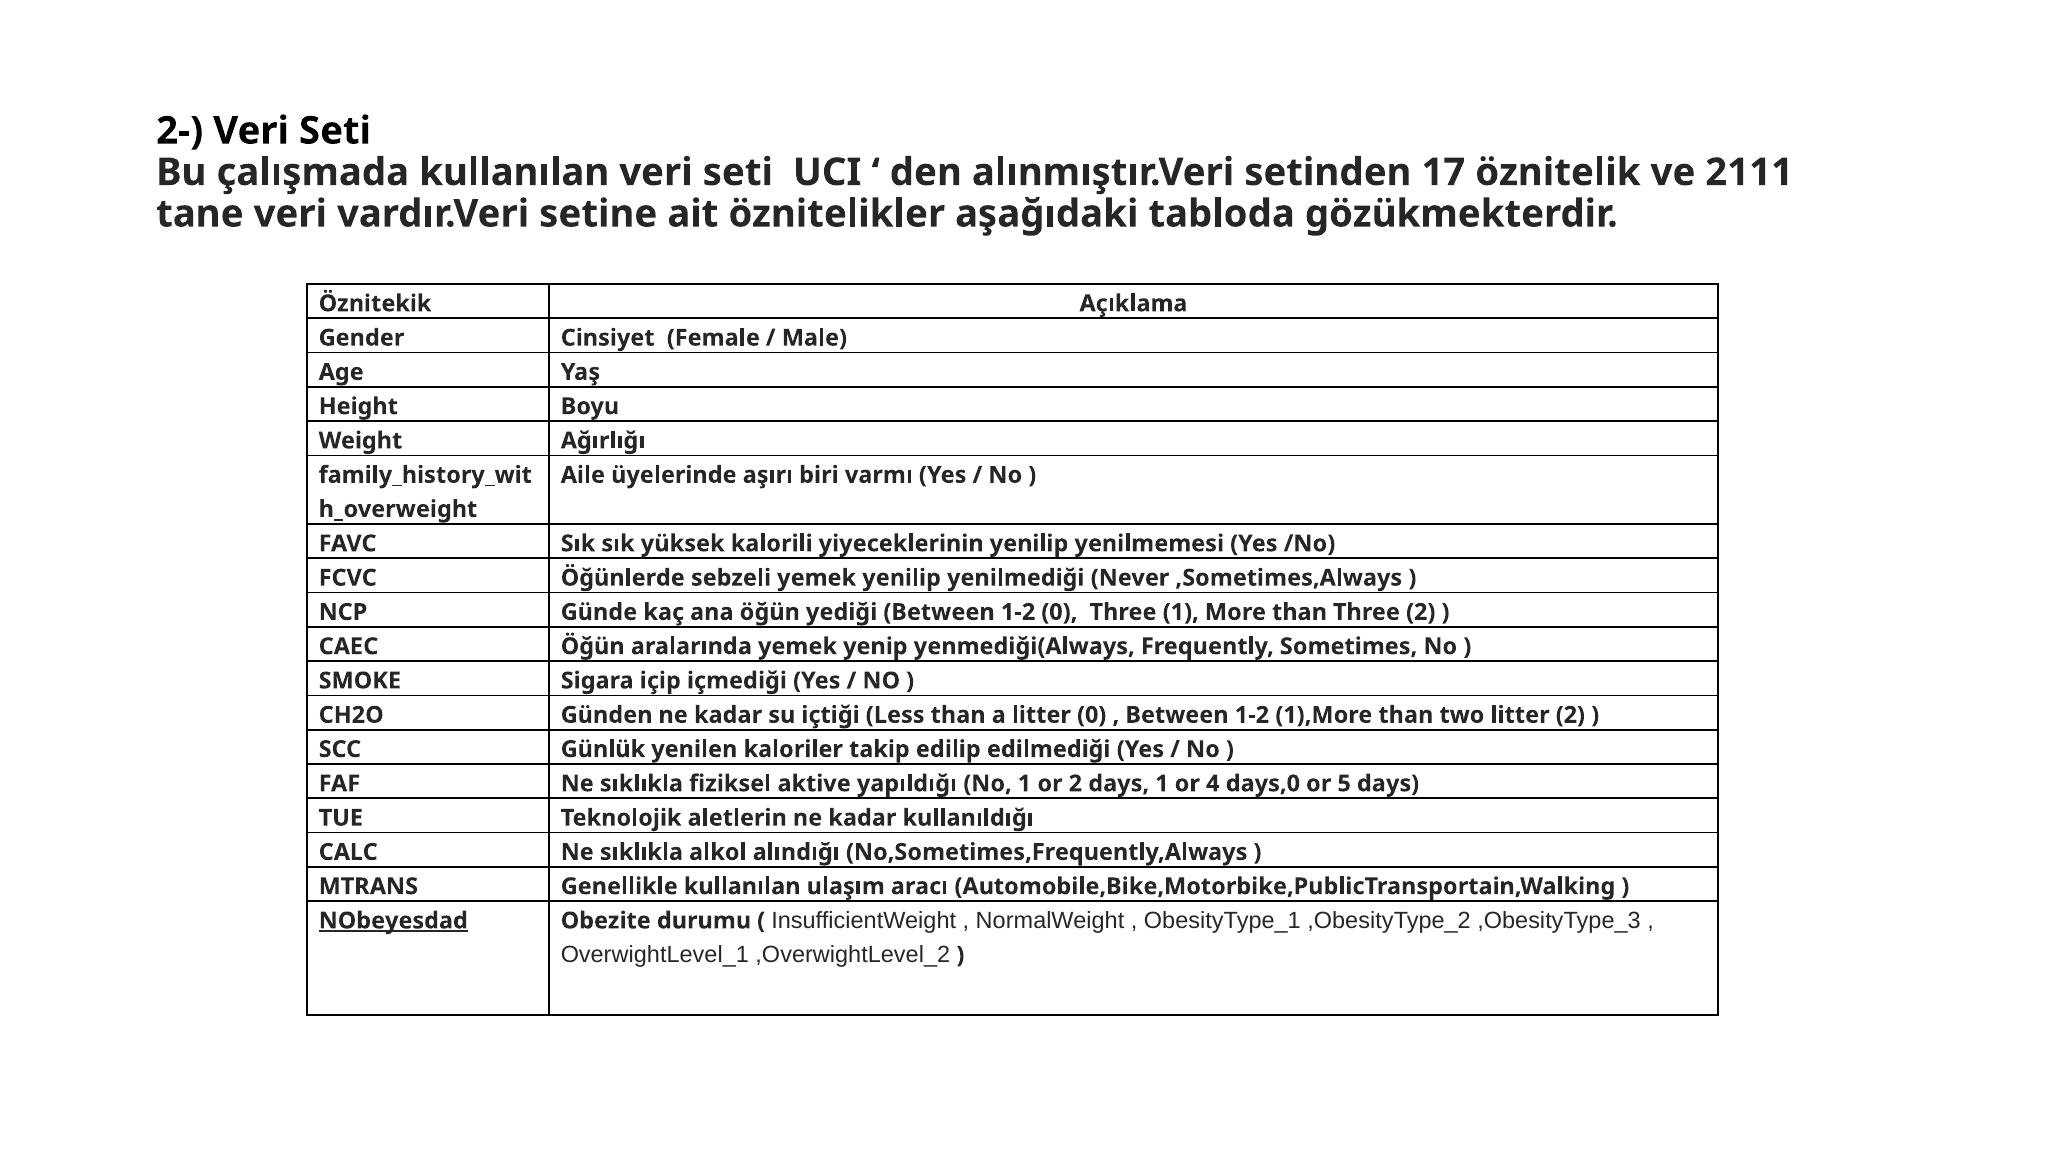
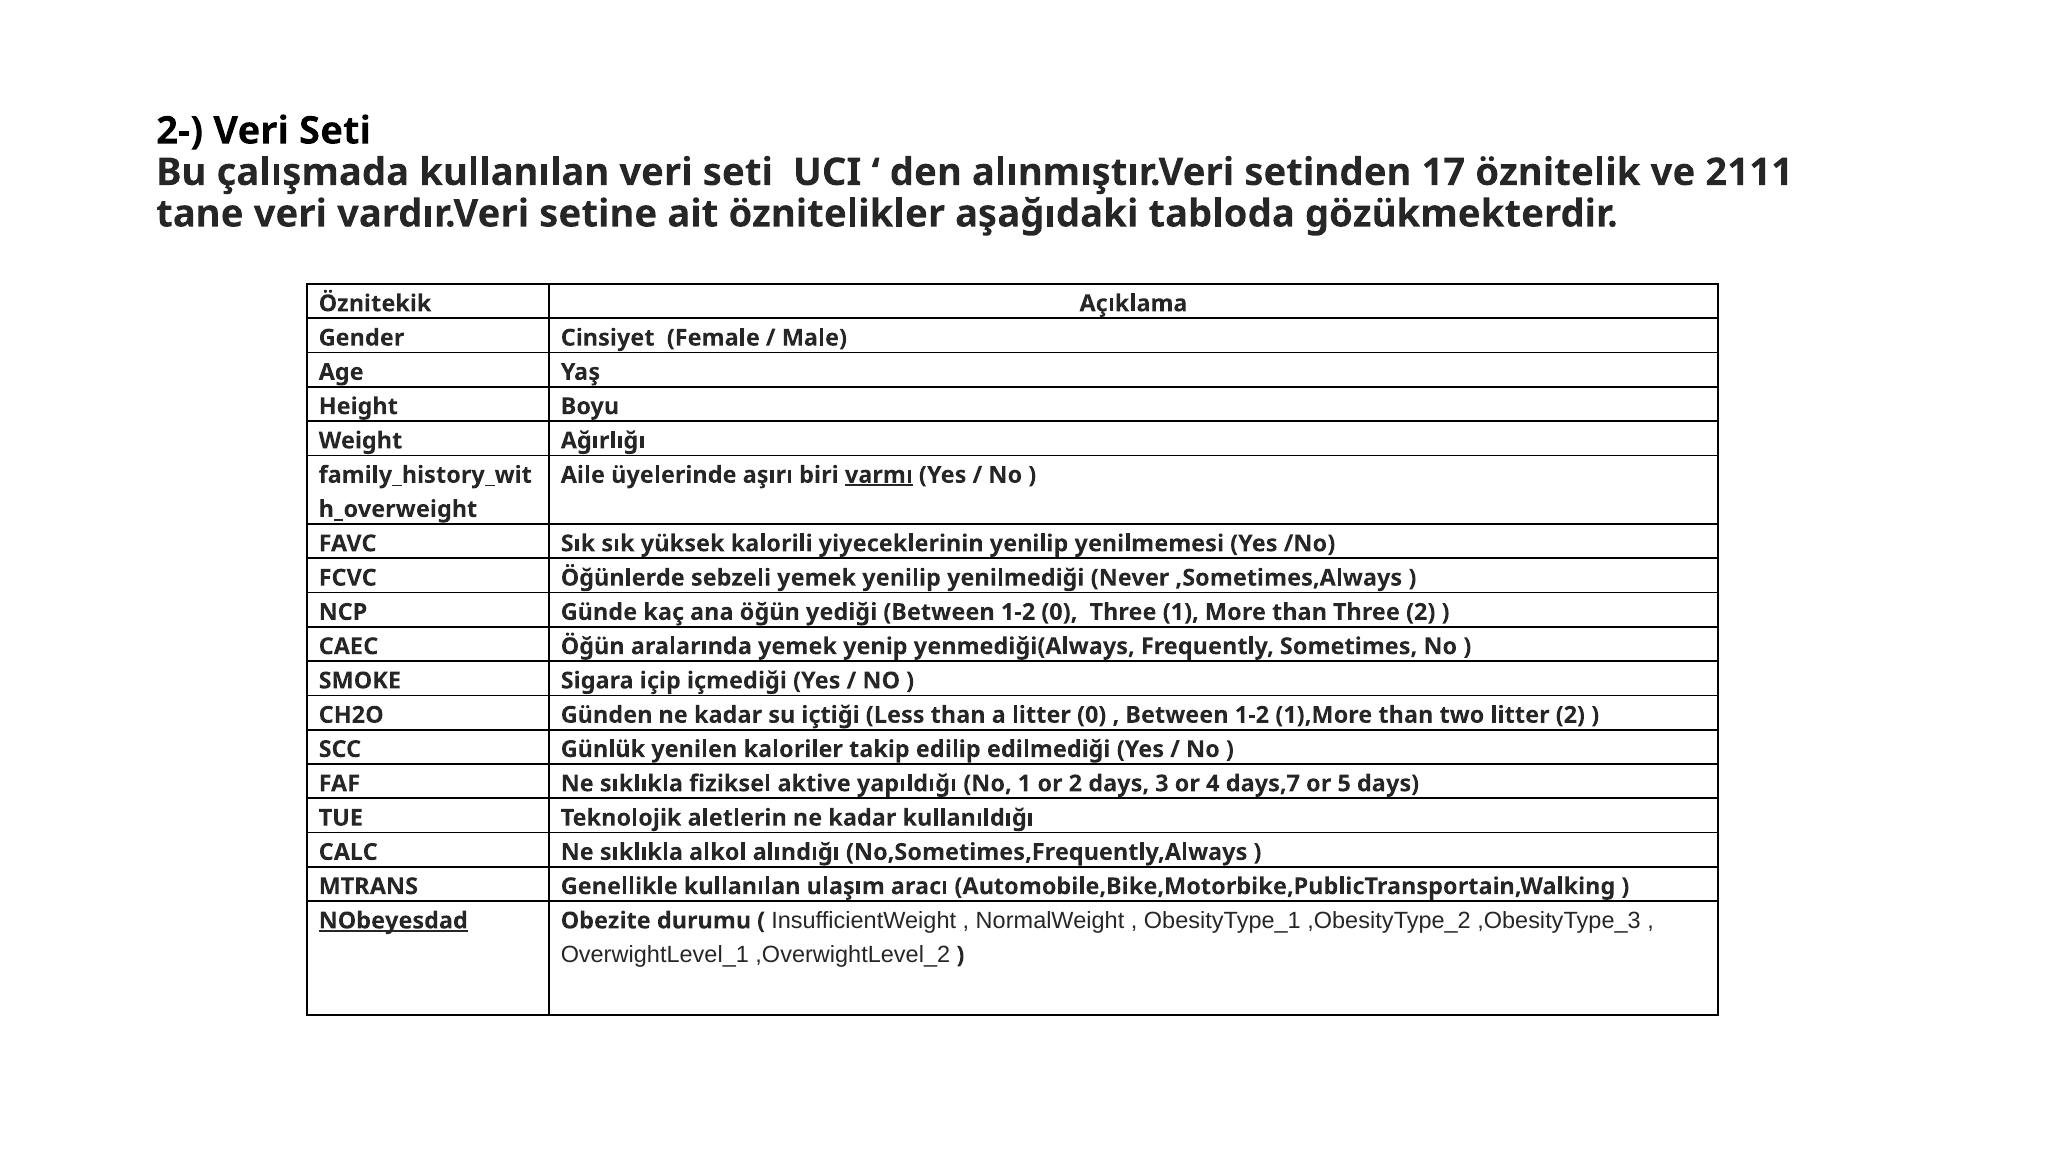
varmı underline: none -> present
days 1: 1 -> 3
days,0: days,0 -> days,7
